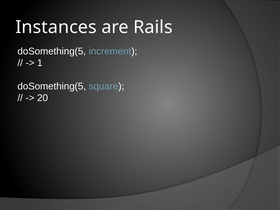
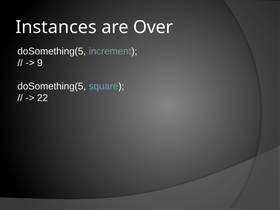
Rails: Rails -> Over
1: 1 -> 9
20: 20 -> 22
